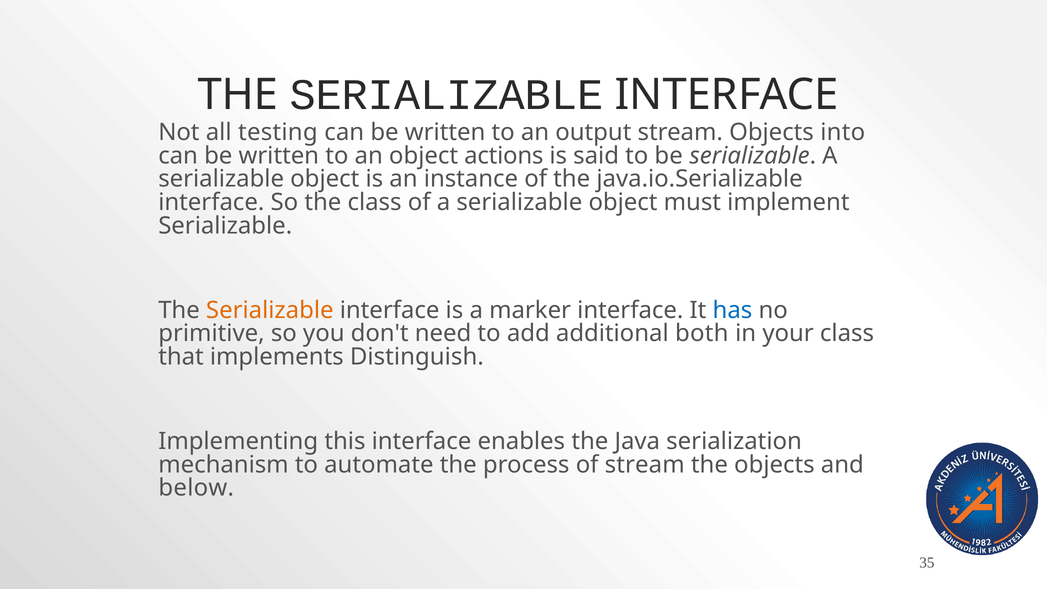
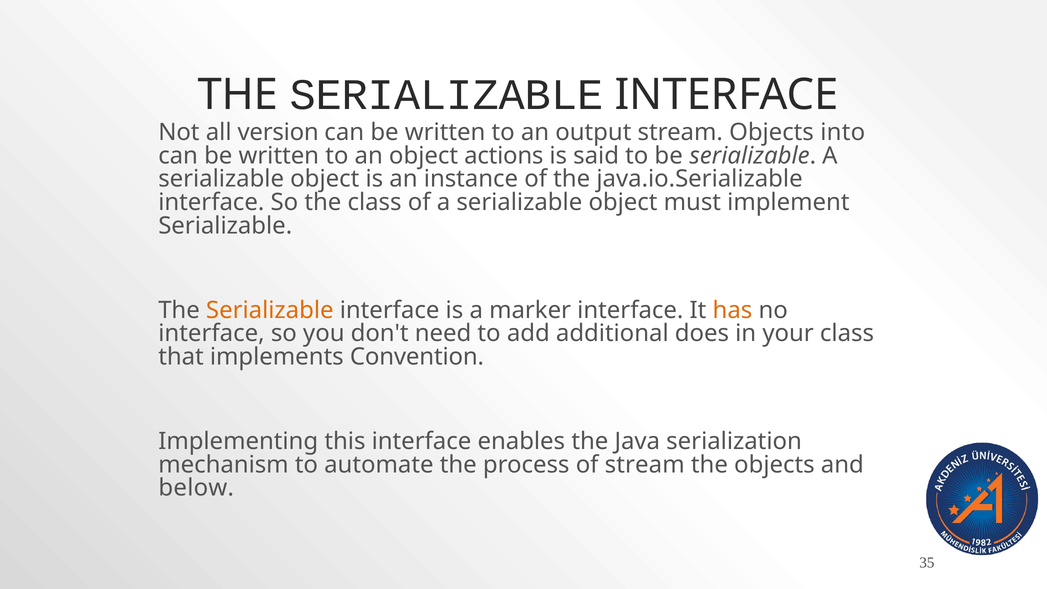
testing: testing -> version
has colour: blue -> orange
primitive at (211, 334): primitive -> interface
both: both -> does
Distinguish: Distinguish -> Convention
